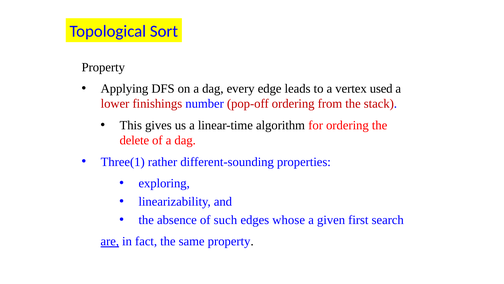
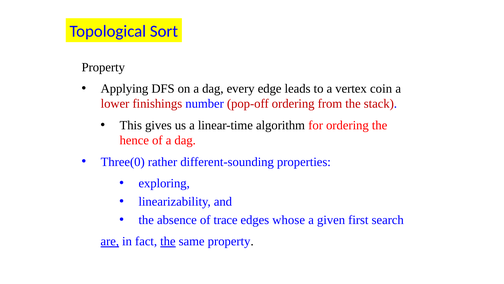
used: used -> coin
delete: delete -> hence
Three(1: Three(1 -> Three(0
such: such -> trace
the at (168, 241) underline: none -> present
